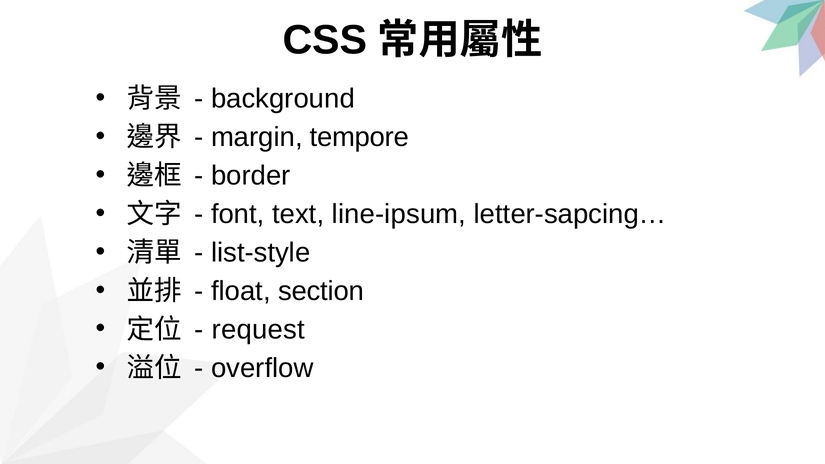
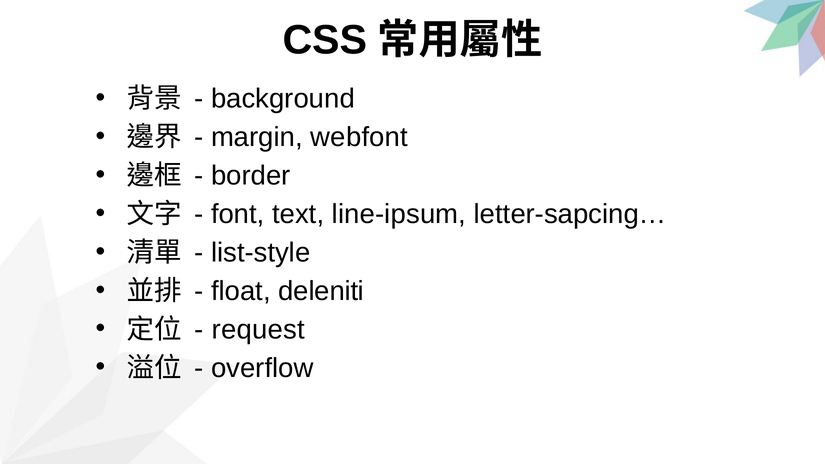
tempore: tempore -> webfont
section: section -> deleniti
